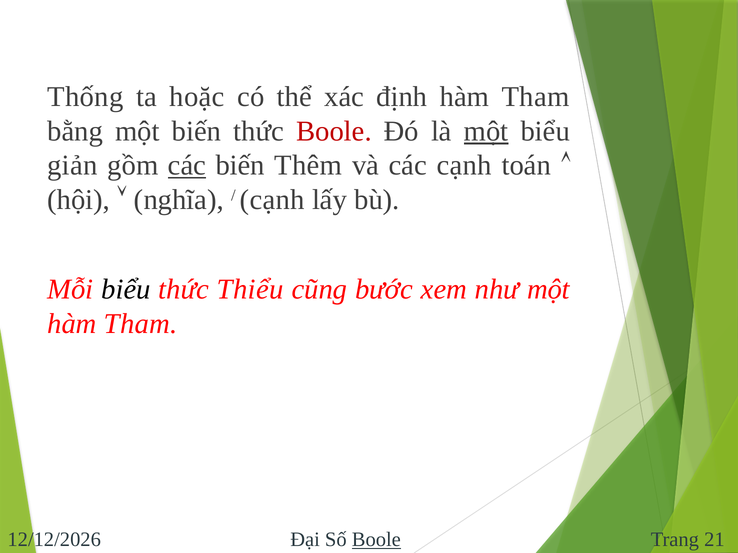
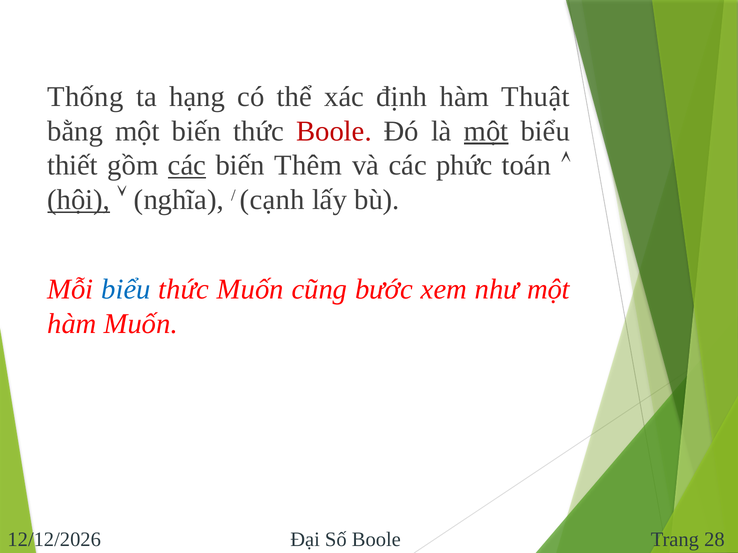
hoặc: hoặc -> hạng
định hàm Tham: Tham -> Thuật
giản: giản -> thiết
các cạnh: cạnh -> phức
hội underline: none -> present
biểu at (126, 290) colour: black -> blue
thức Thiểu: Thiểu -> Muốn
Tham at (141, 324): Tham -> Muốn
Boole at (376, 540) underline: present -> none
21: 21 -> 28
